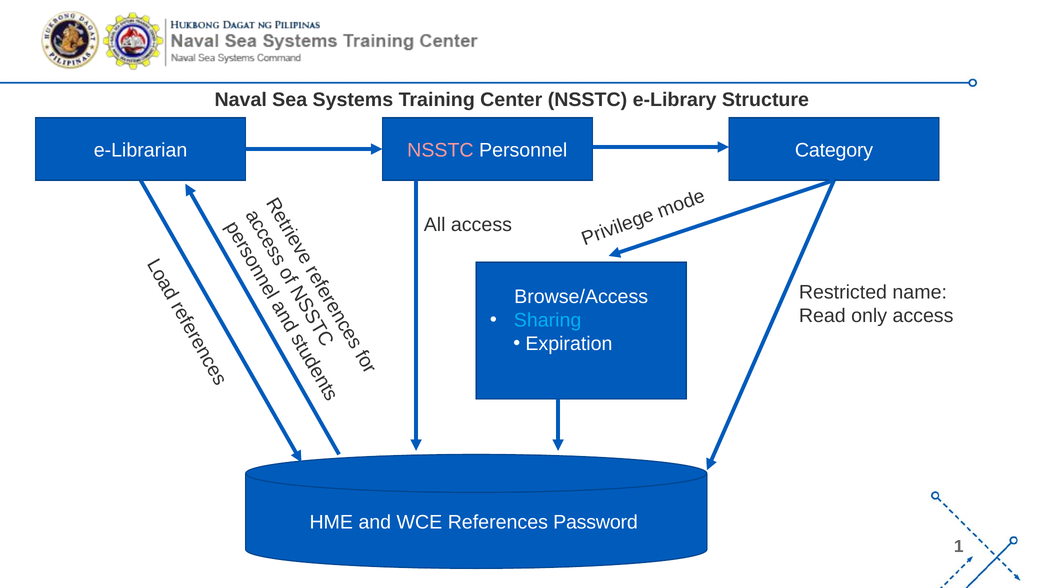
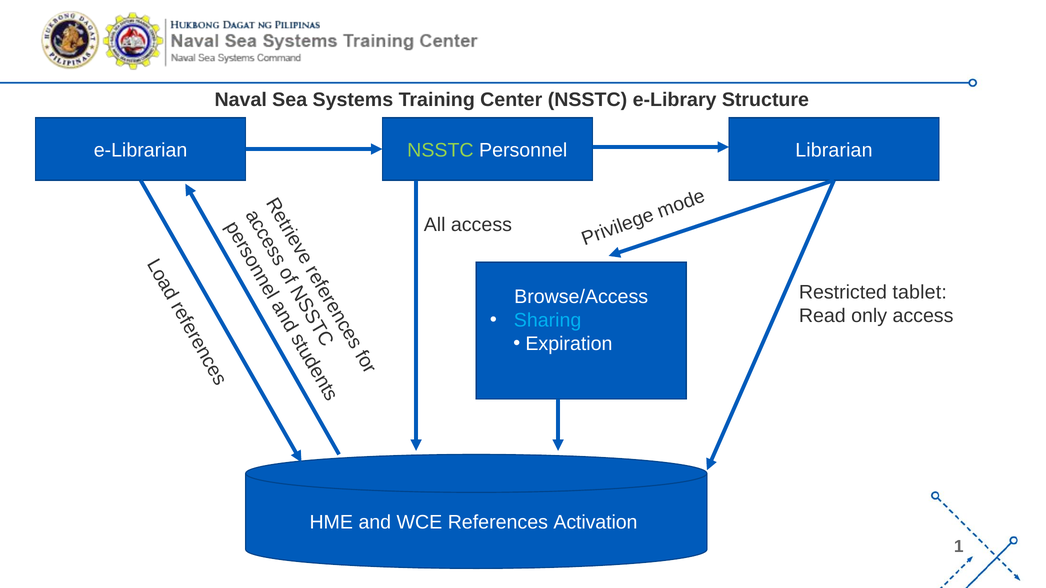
NSSTC at (440, 150) colour: pink -> light green
Category: Category -> Librarian
name: name -> tablet
Password: Password -> Activation
